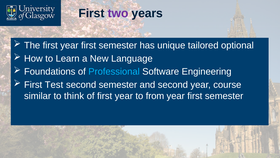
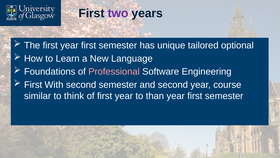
Professional colour: light blue -> pink
Test: Test -> With
from: from -> than
